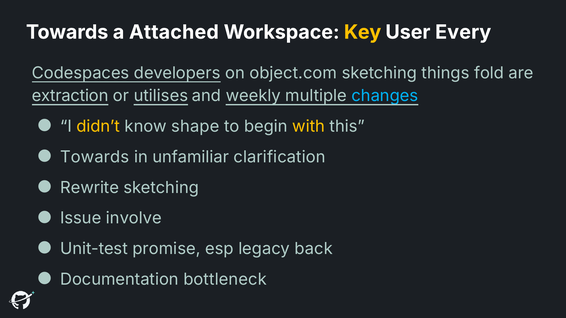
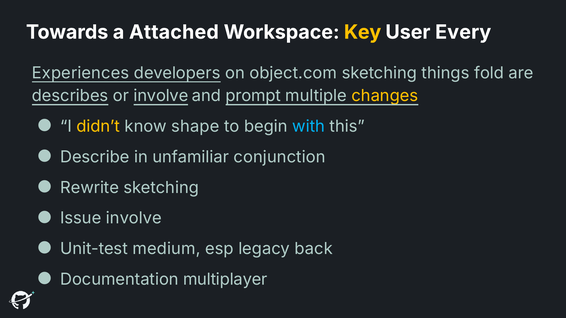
Codespaces: Codespaces -> Experiences
extraction: extraction -> describes
or utilises: utilises -> involve
weekly: weekly -> prompt
changes colour: light blue -> yellow
with colour: yellow -> light blue
Towards at (95, 157): Towards -> Describe
clarification: clarification -> conjunction
promise: promise -> medium
bottleneck: bottleneck -> multiplayer
